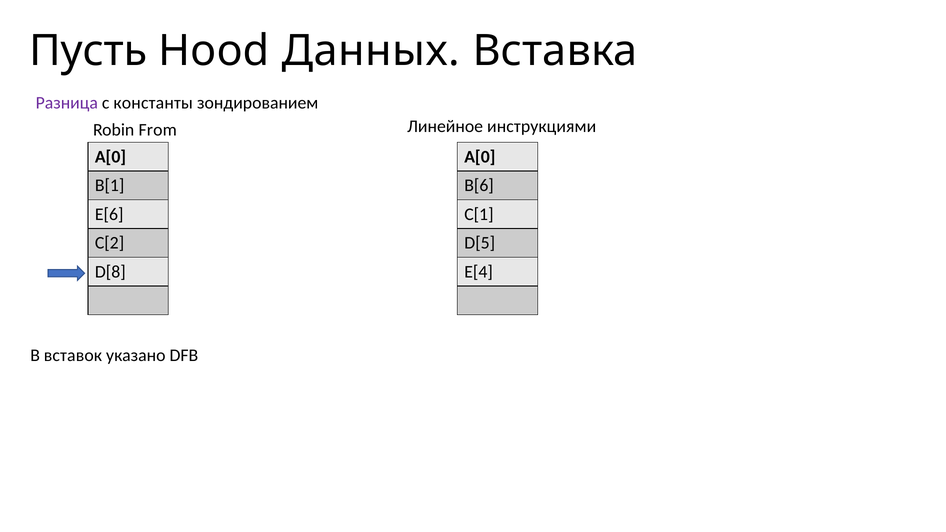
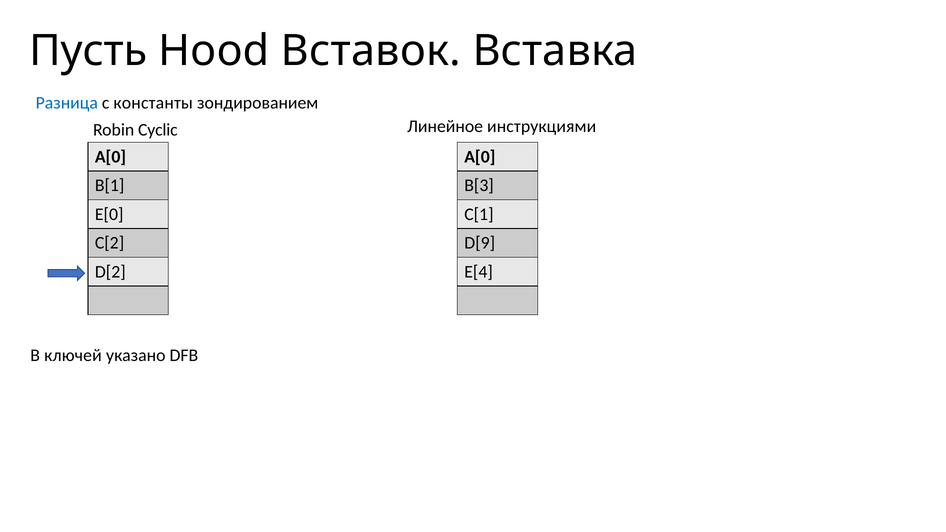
Данных: Данных -> Вставок
Разница colour: purple -> blue
From: From -> Cyclic
B[6: B[6 -> B[3
E[6: E[6 -> E[0
D[5: D[5 -> D[9
D[8: D[8 -> D[2
вставок: вставок -> ключей
